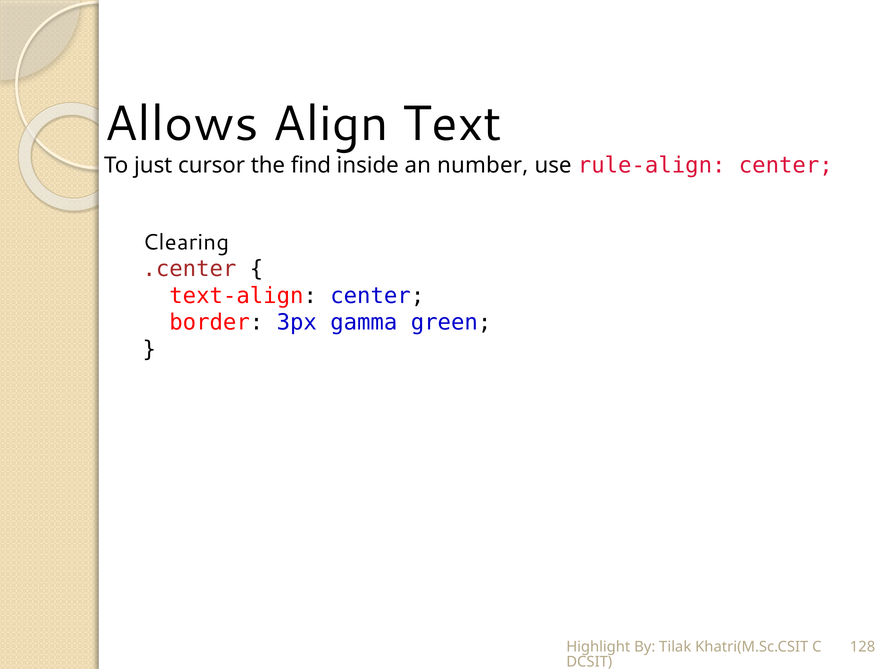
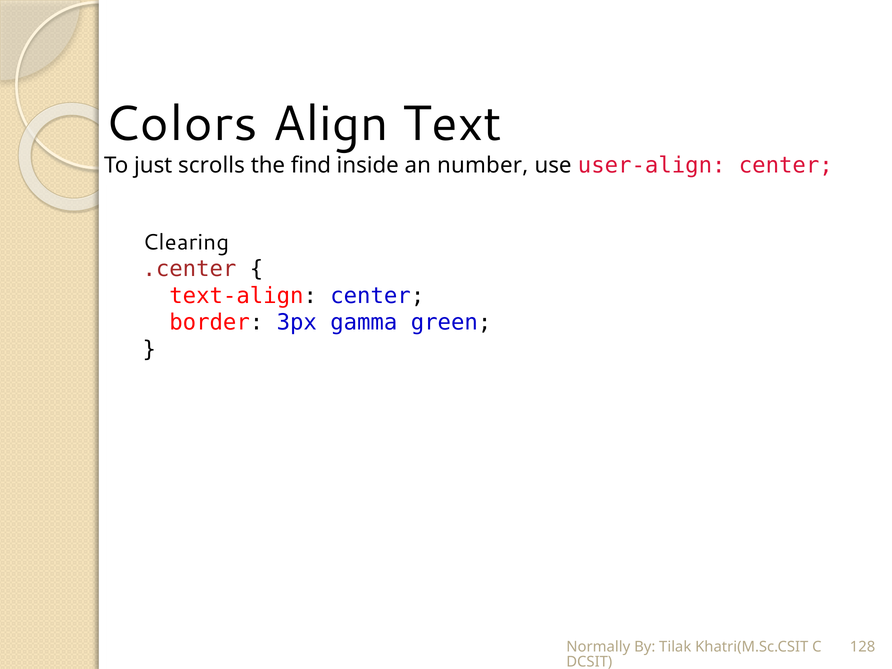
Allows: Allows -> Colors
cursor: cursor -> scrolls
rule-align: rule-align -> user-align
Highlight: Highlight -> Normally
